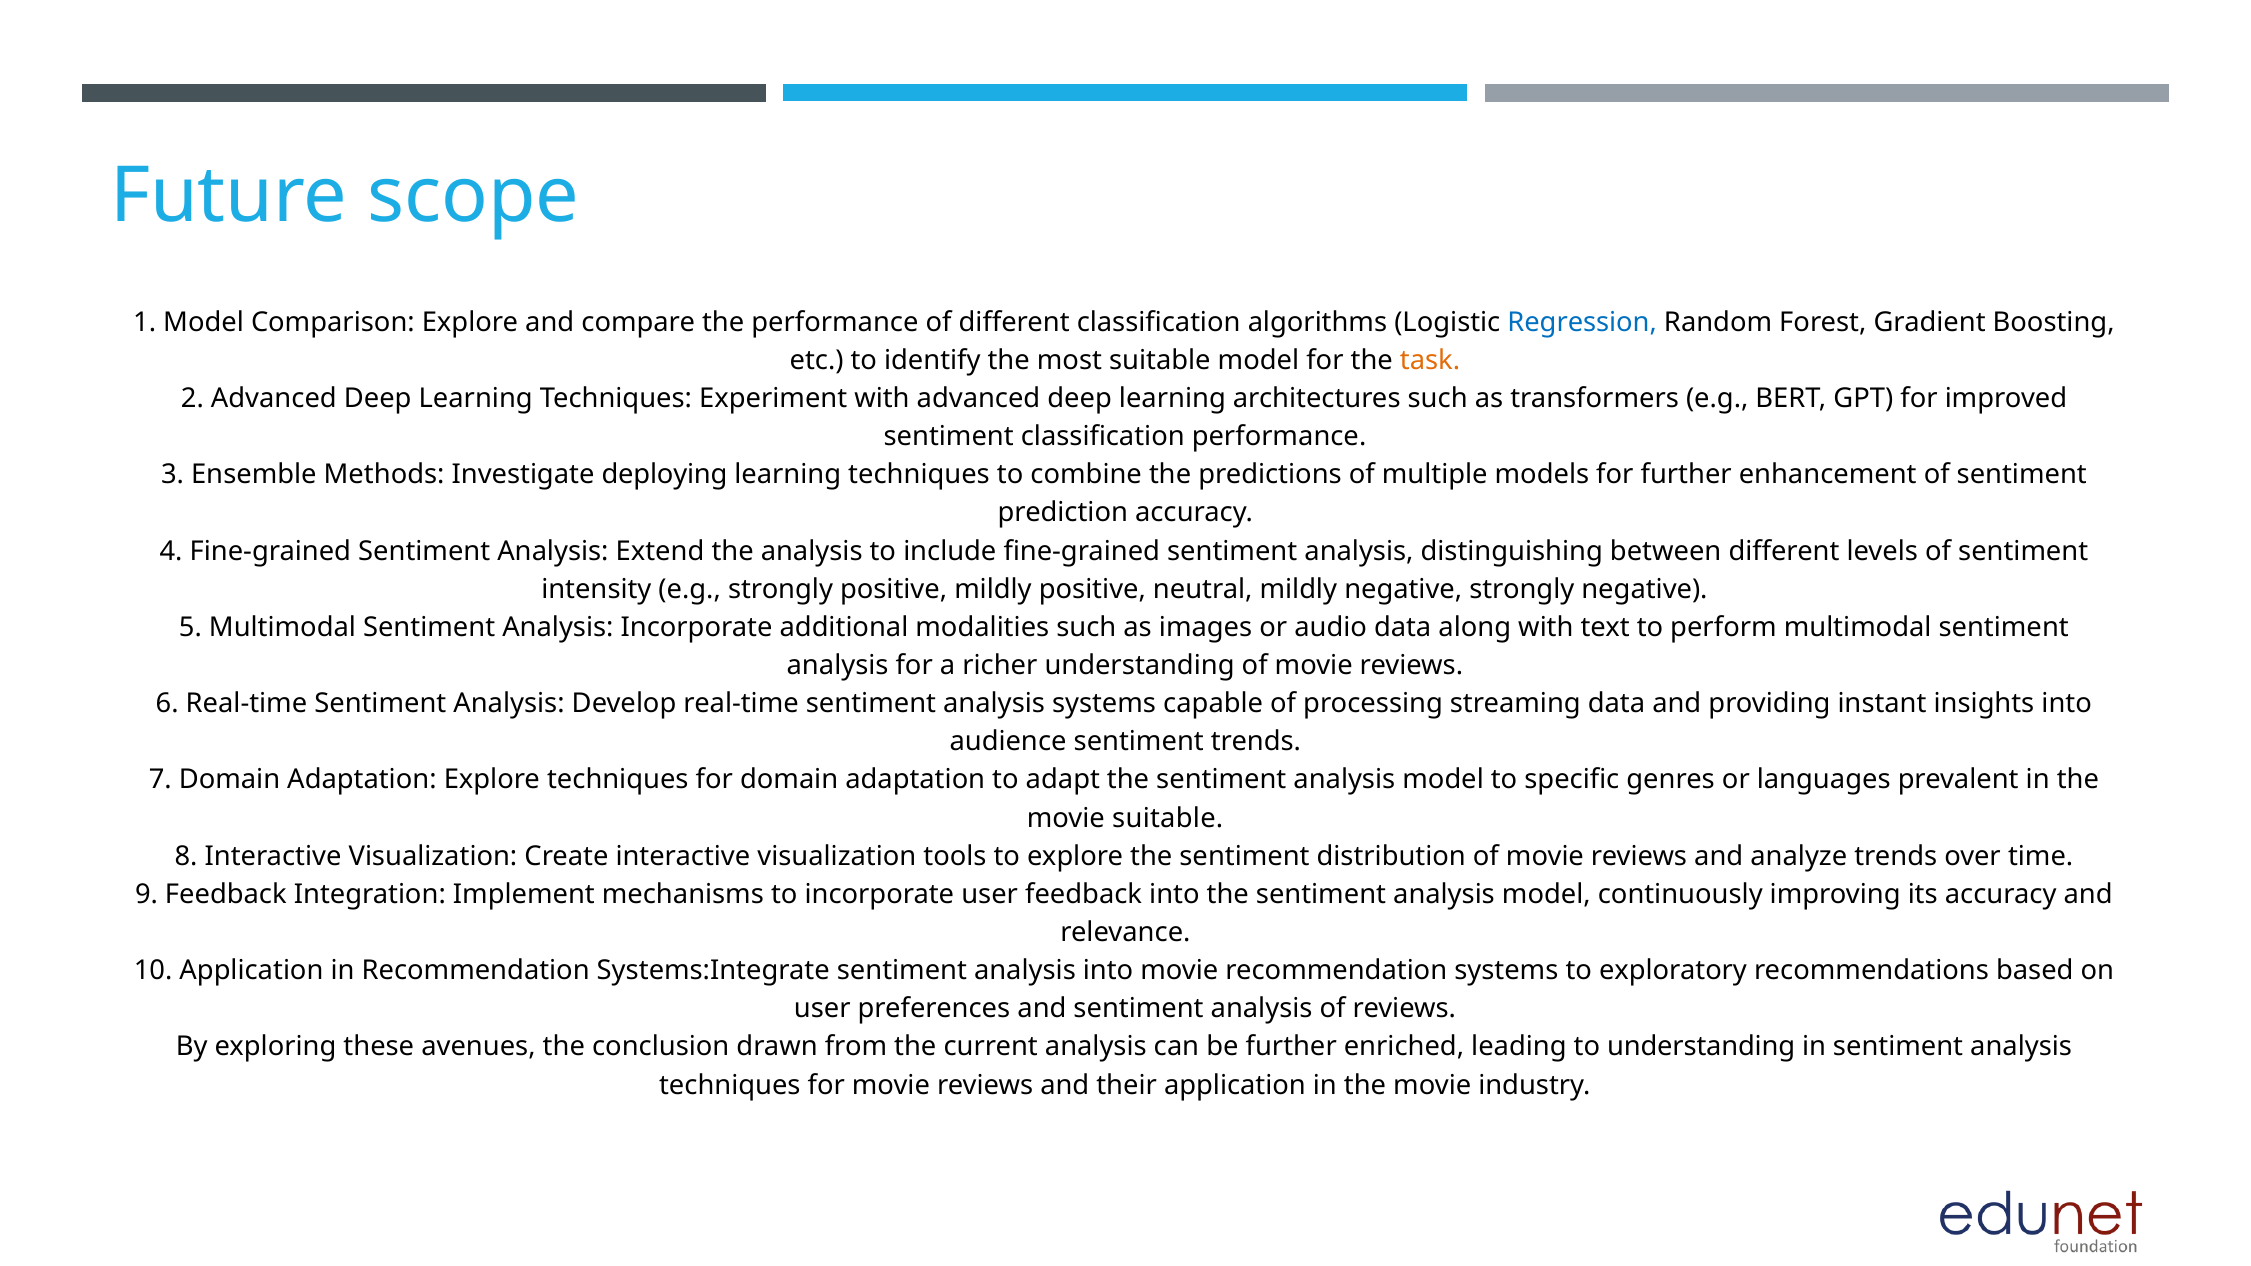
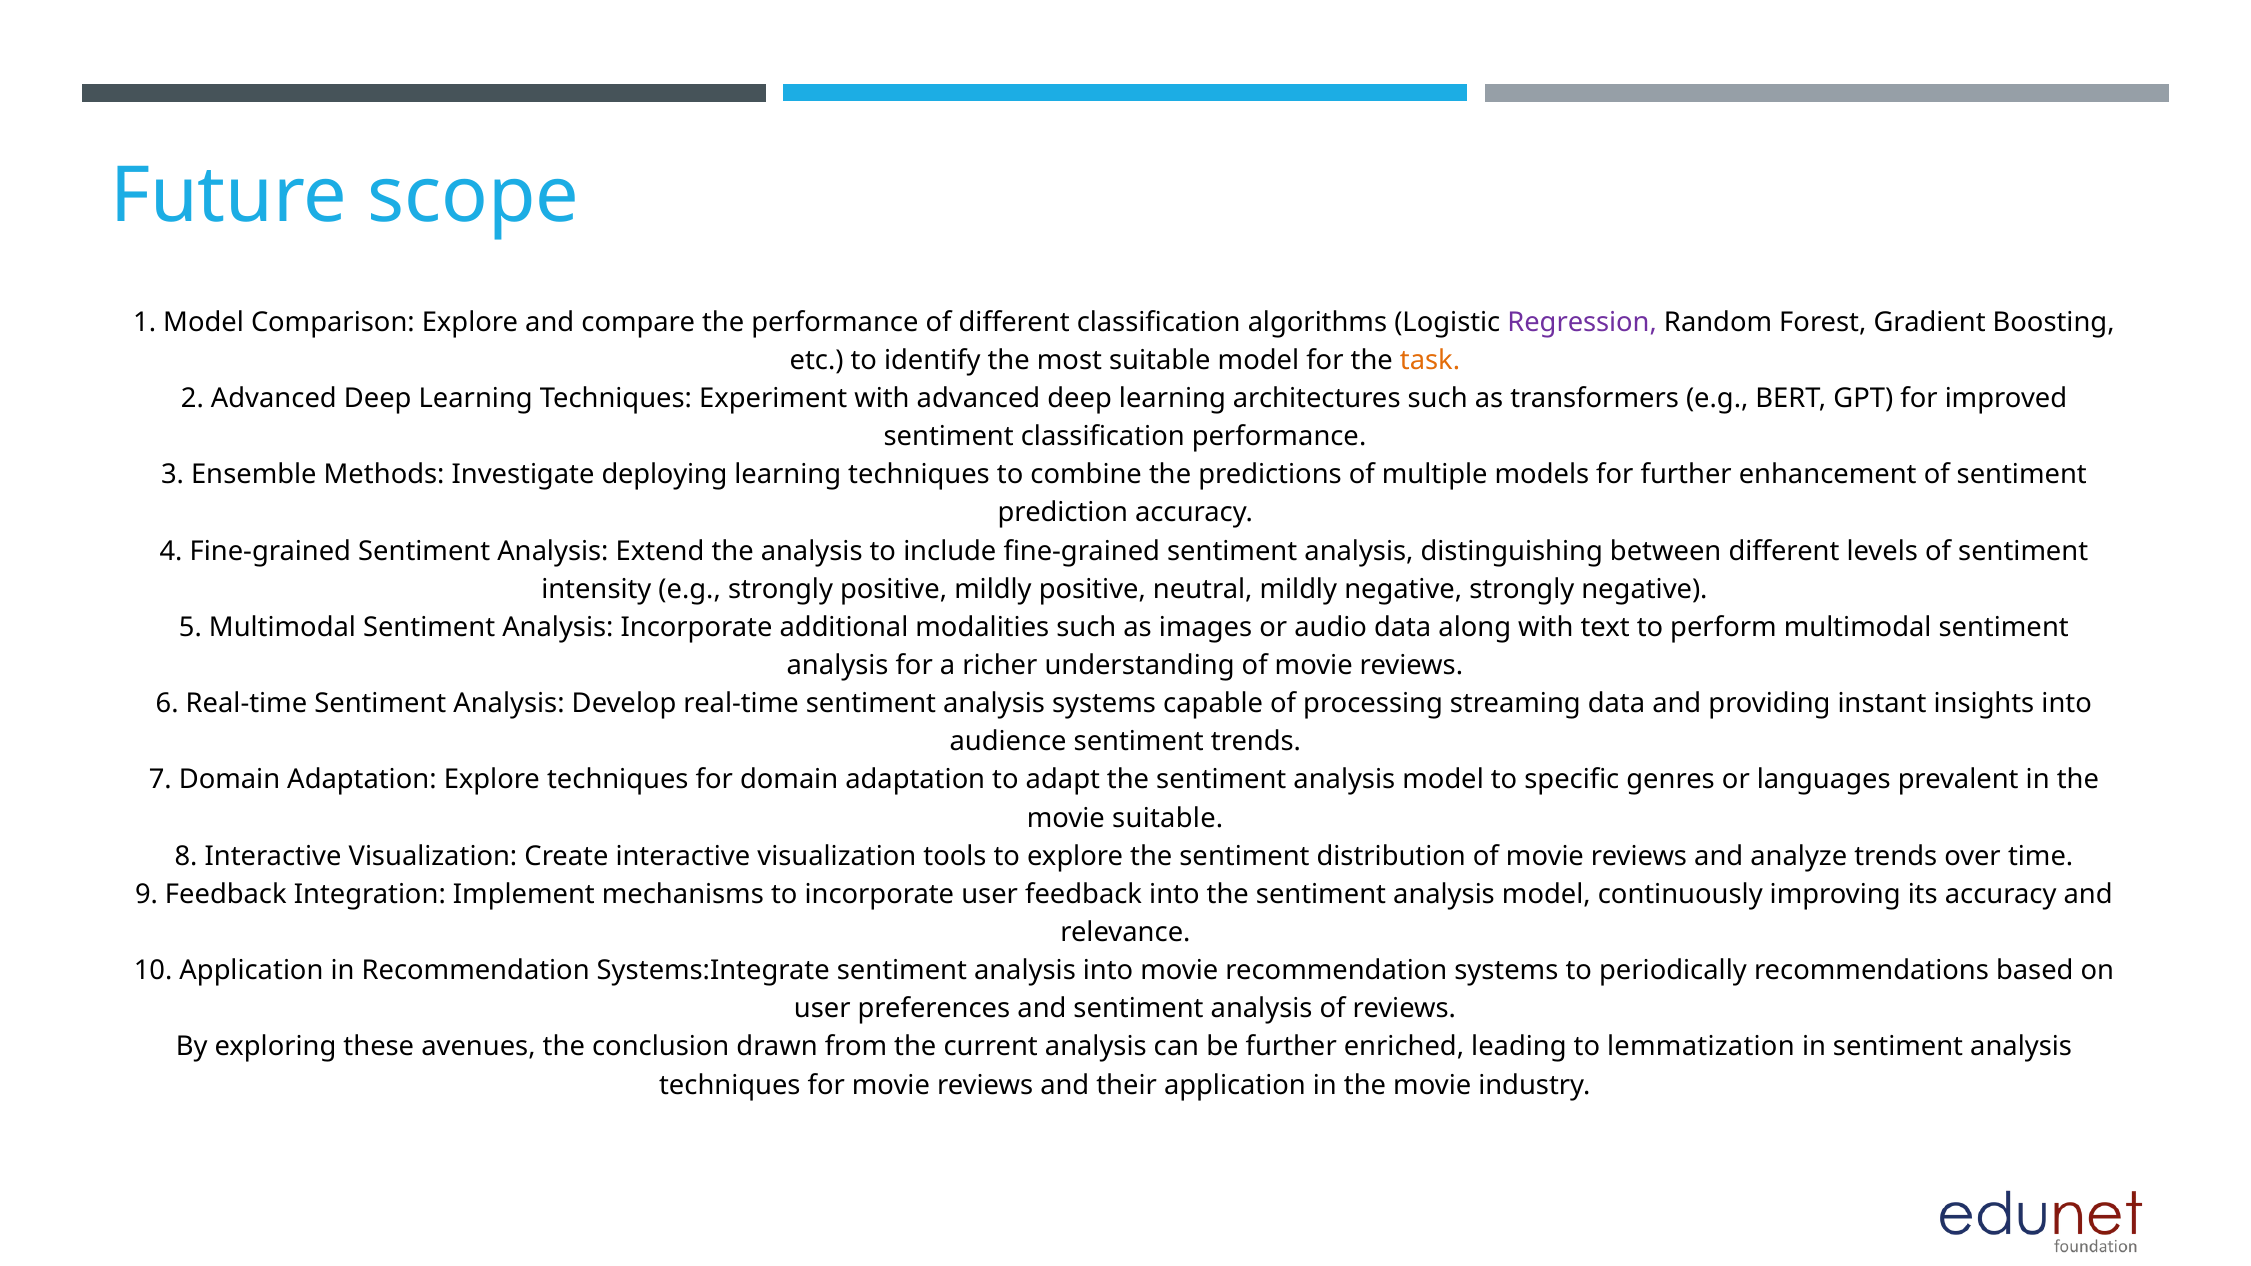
Regression colour: blue -> purple
exploratory: exploratory -> periodically
to understanding: understanding -> lemmatization
